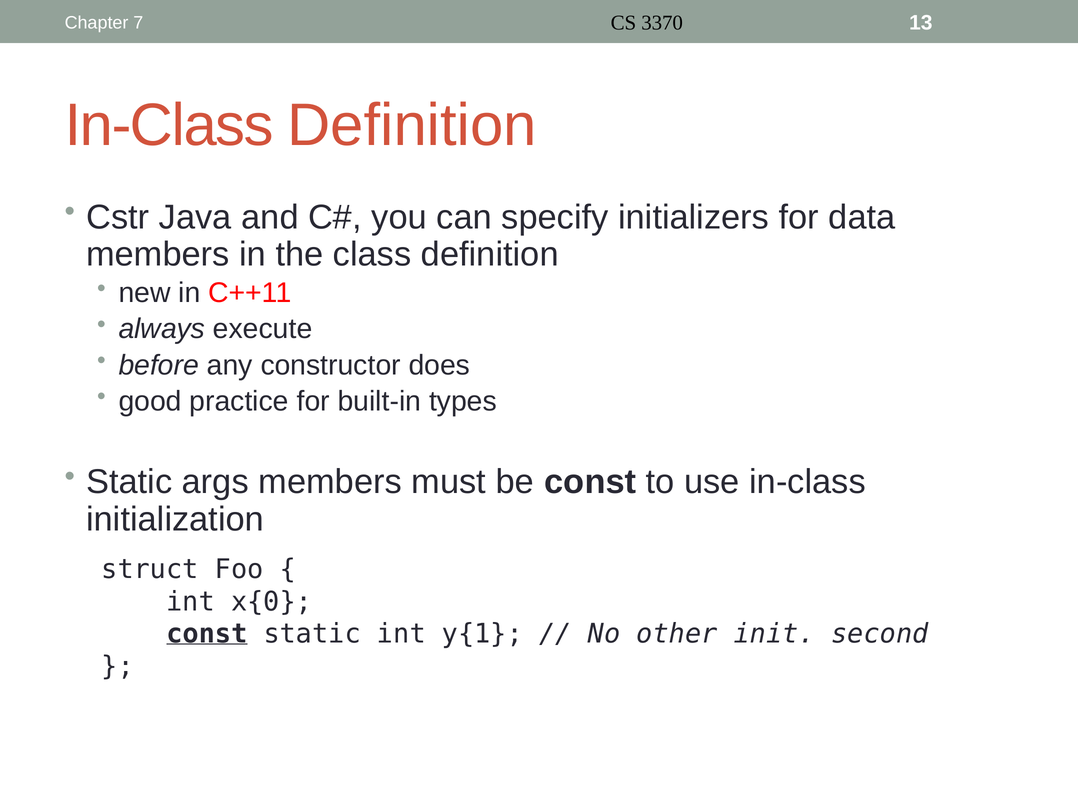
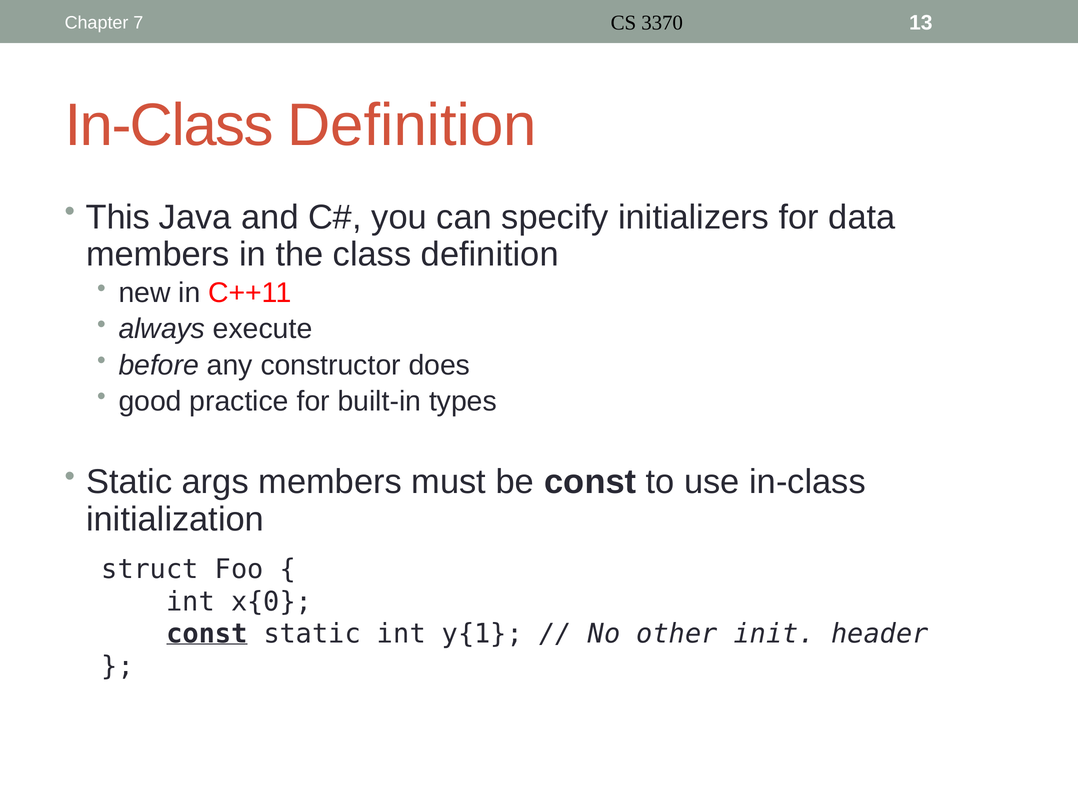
Cstr: Cstr -> This
second: second -> header
